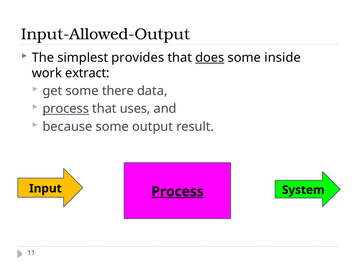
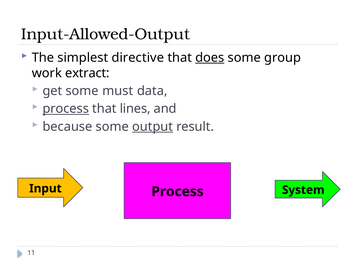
provides: provides -> directive
inside: inside -> group
there: there -> must
uses: uses -> lines
output underline: none -> present
Process at (178, 192) underline: present -> none
